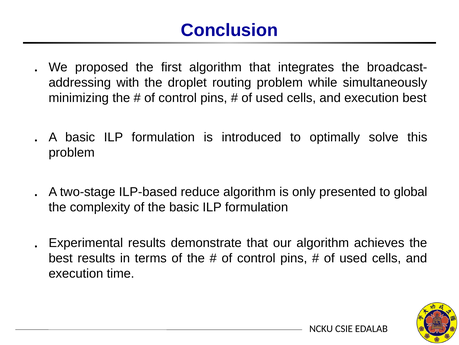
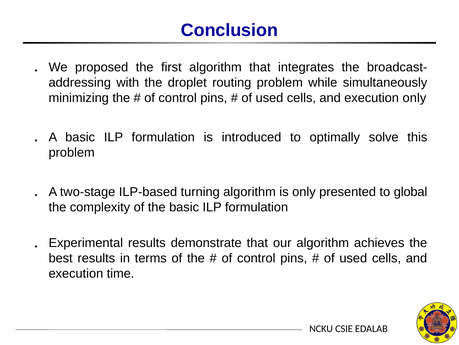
execution best: best -> only
reduce: reduce -> turning
